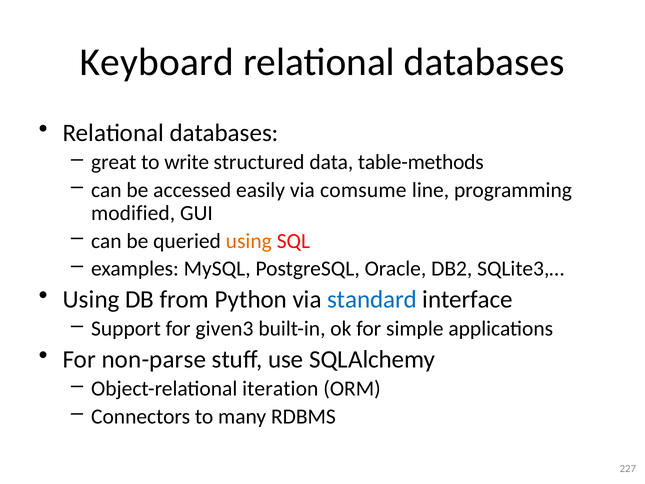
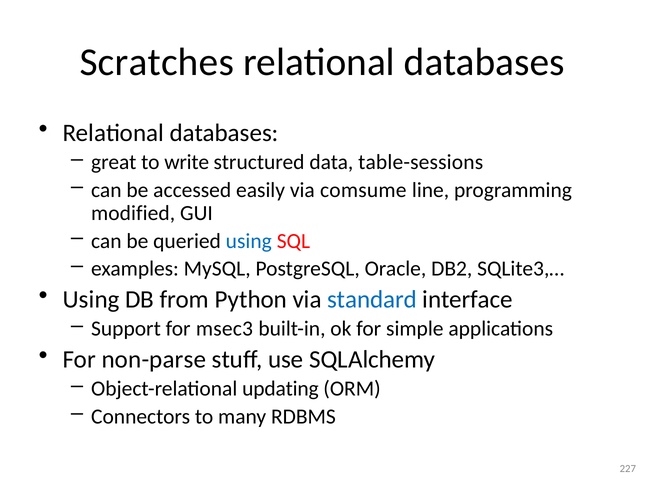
Keyboard: Keyboard -> Scratches
table-methods: table-methods -> table-sessions
using at (249, 241) colour: orange -> blue
given3: given3 -> msec3
iteration: iteration -> updating
